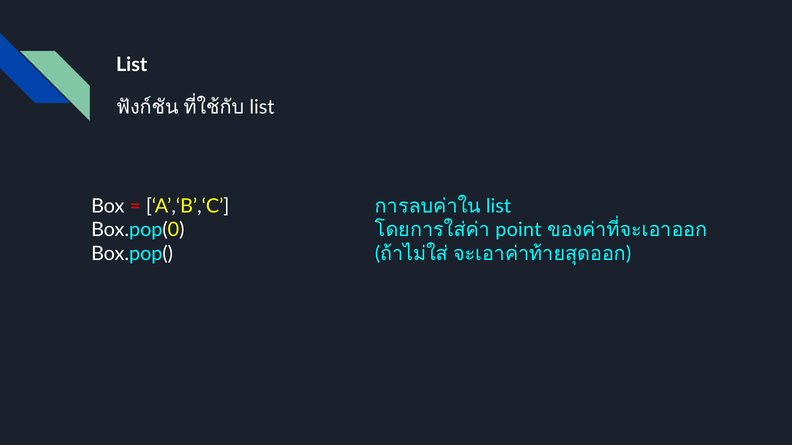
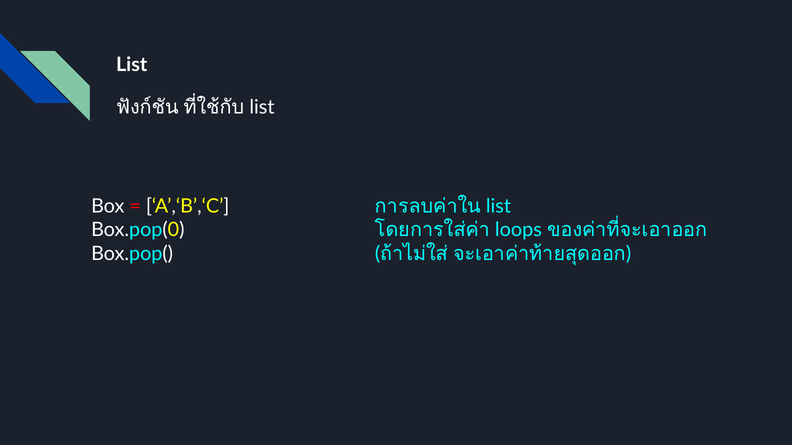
point: point -> loops
